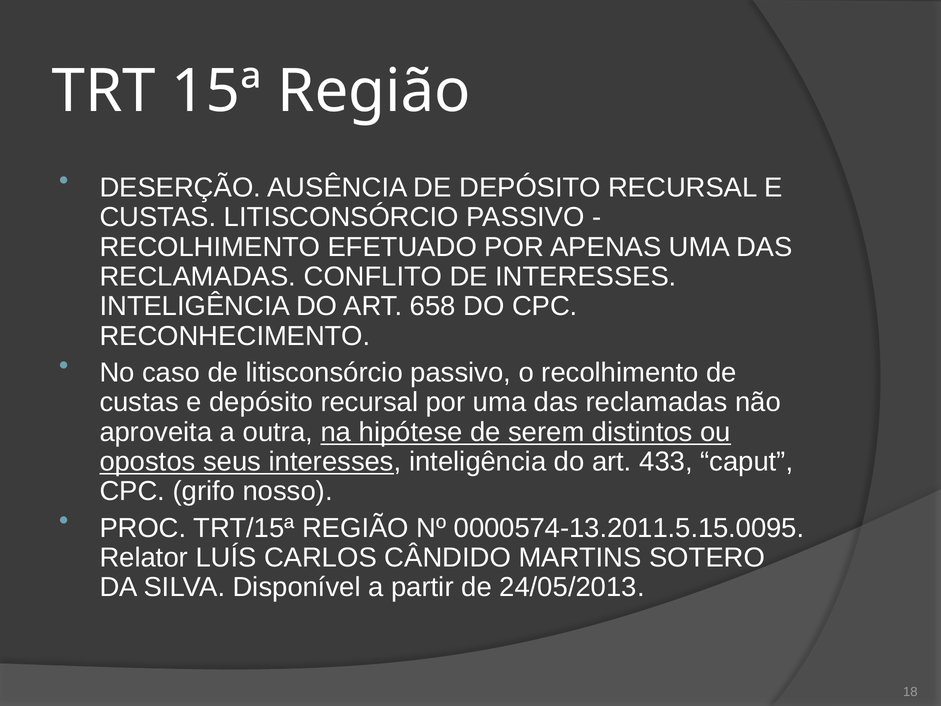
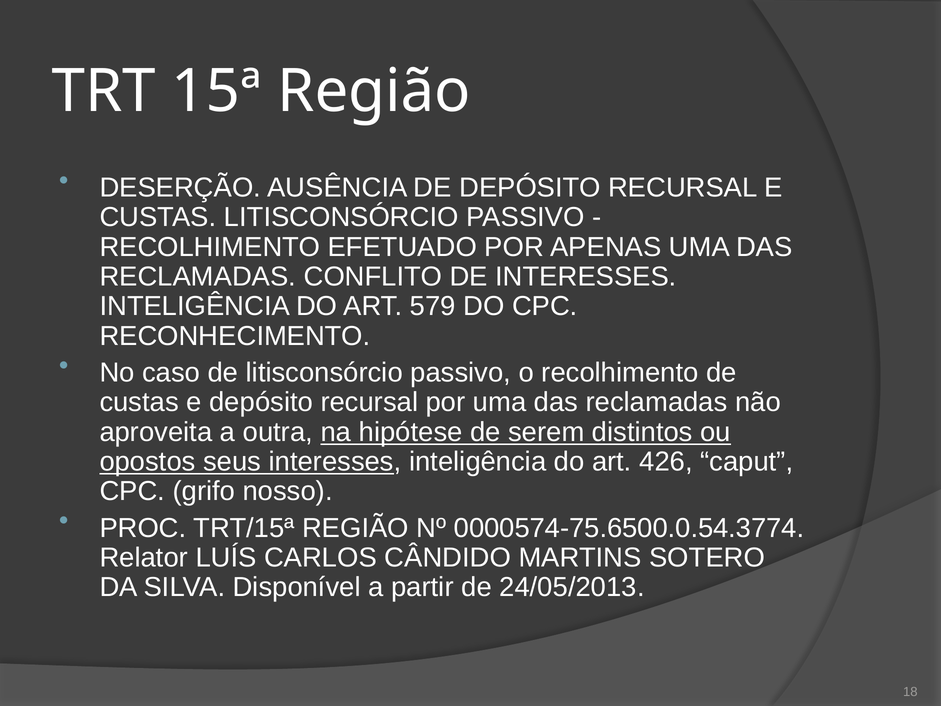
658: 658 -> 579
433: 433 -> 426
0000574-13.2011.5.15.0095: 0000574-13.2011.5.15.0095 -> 0000574-75.6500.0.54.3774
